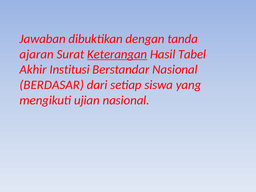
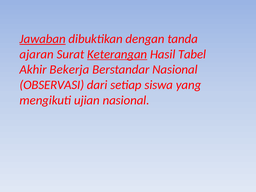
Jawaban underline: none -> present
Institusi: Institusi -> Bekerja
BERDASAR: BERDASAR -> OBSERVASI
